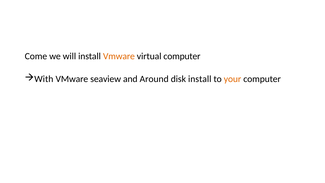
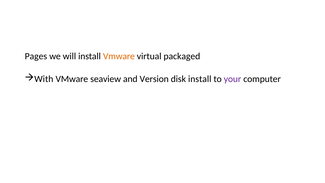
Come: Come -> Pages
virtual computer: computer -> packaged
Around: Around -> Version
your colour: orange -> purple
